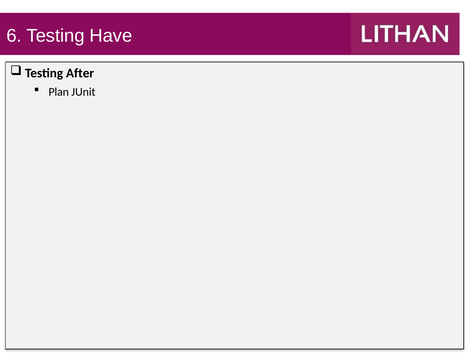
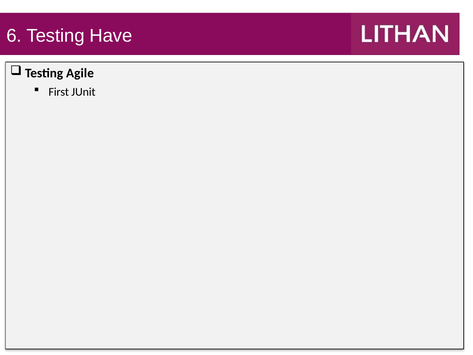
After: After -> Agile
Plan: Plan -> First
